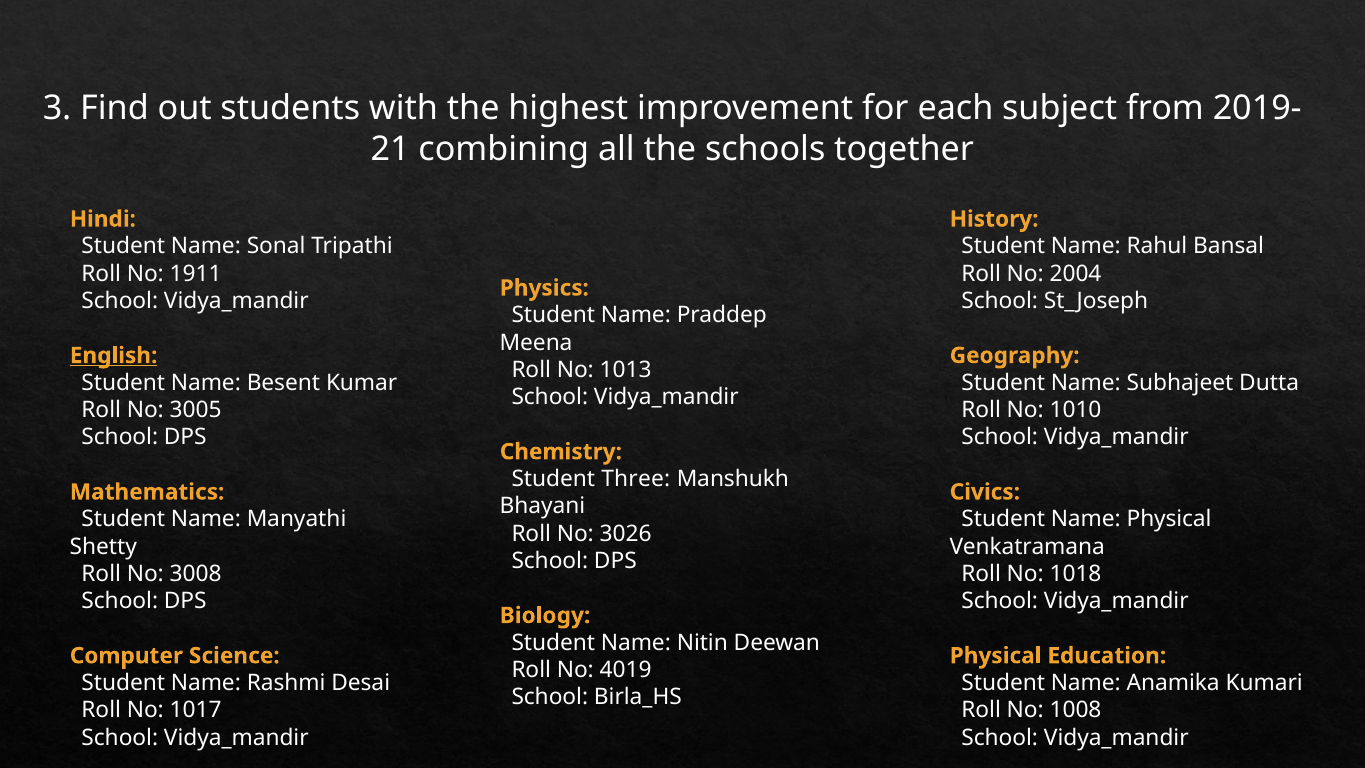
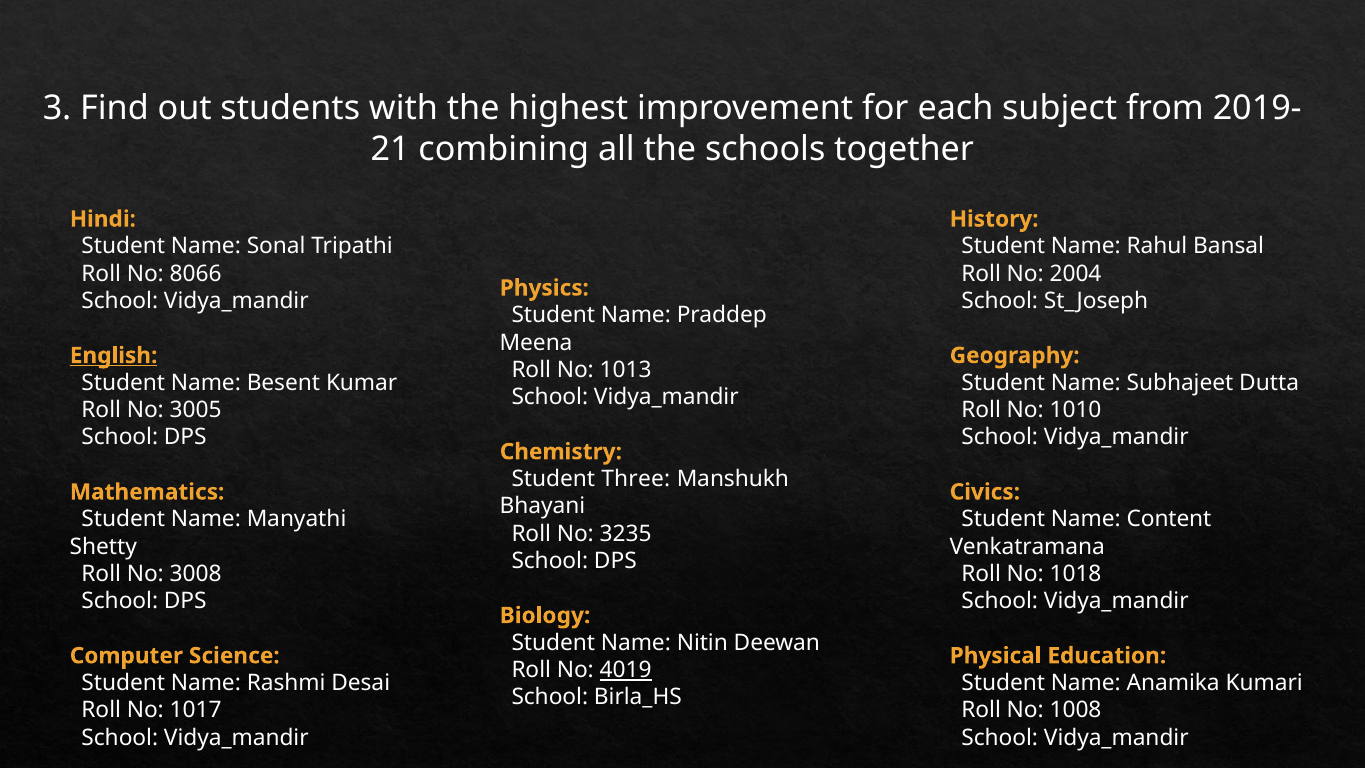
1911: 1911 -> 8066
Name Physical: Physical -> Content
3026: 3026 -> 3235
4019 underline: none -> present
